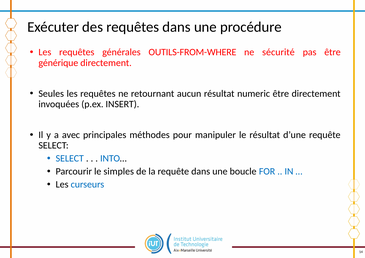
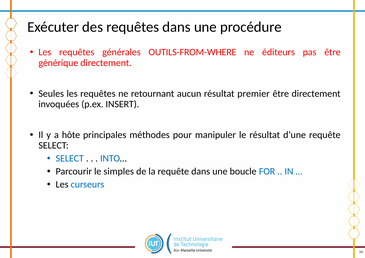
sécurité: sécurité -> éditeurs
numeric: numeric -> premier
avec: avec -> hôte
